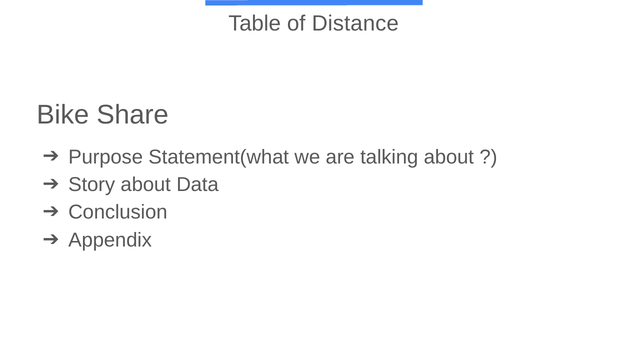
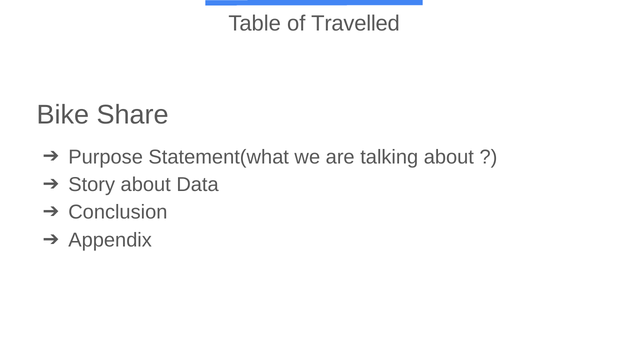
Distance: Distance -> Travelled
